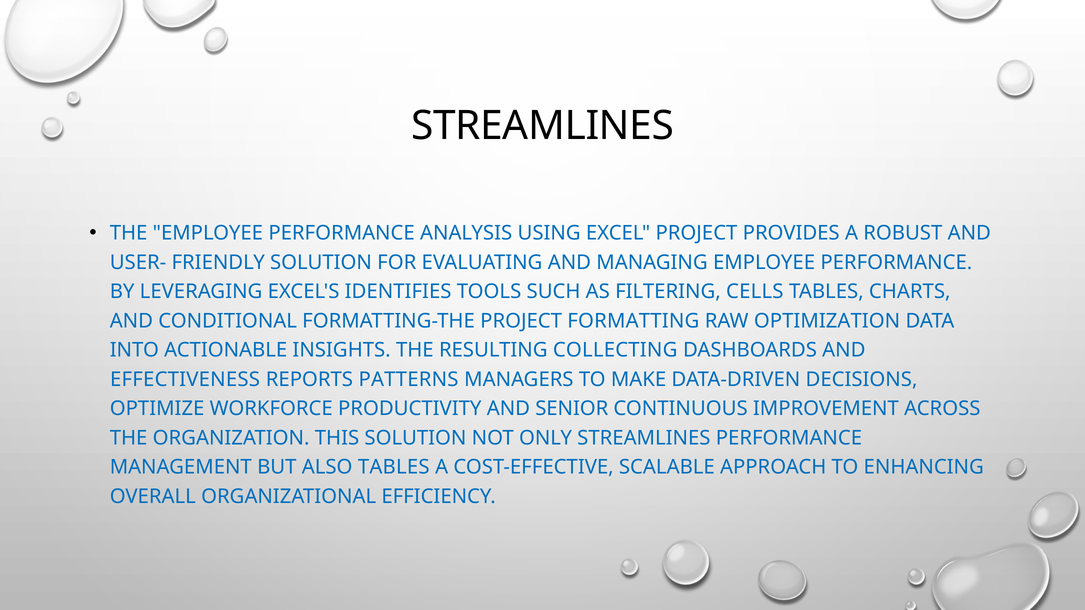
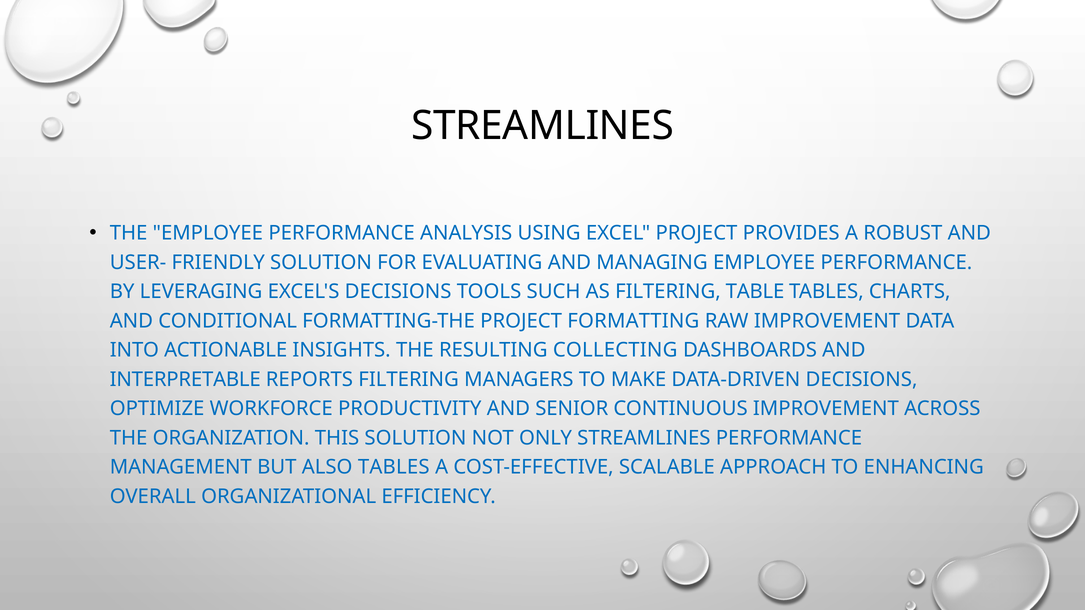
EXCEL'S IDENTIFIES: IDENTIFIES -> DECISIONS
CELLS: CELLS -> TABLE
RAW OPTIMIZATION: OPTIMIZATION -> IMPROVEMENT
EFFECTIVENESS: EFFECTIVENESS -> INTERPRETABLE
REPORTS PATTERNS: PATTERNS -> FILTERING
